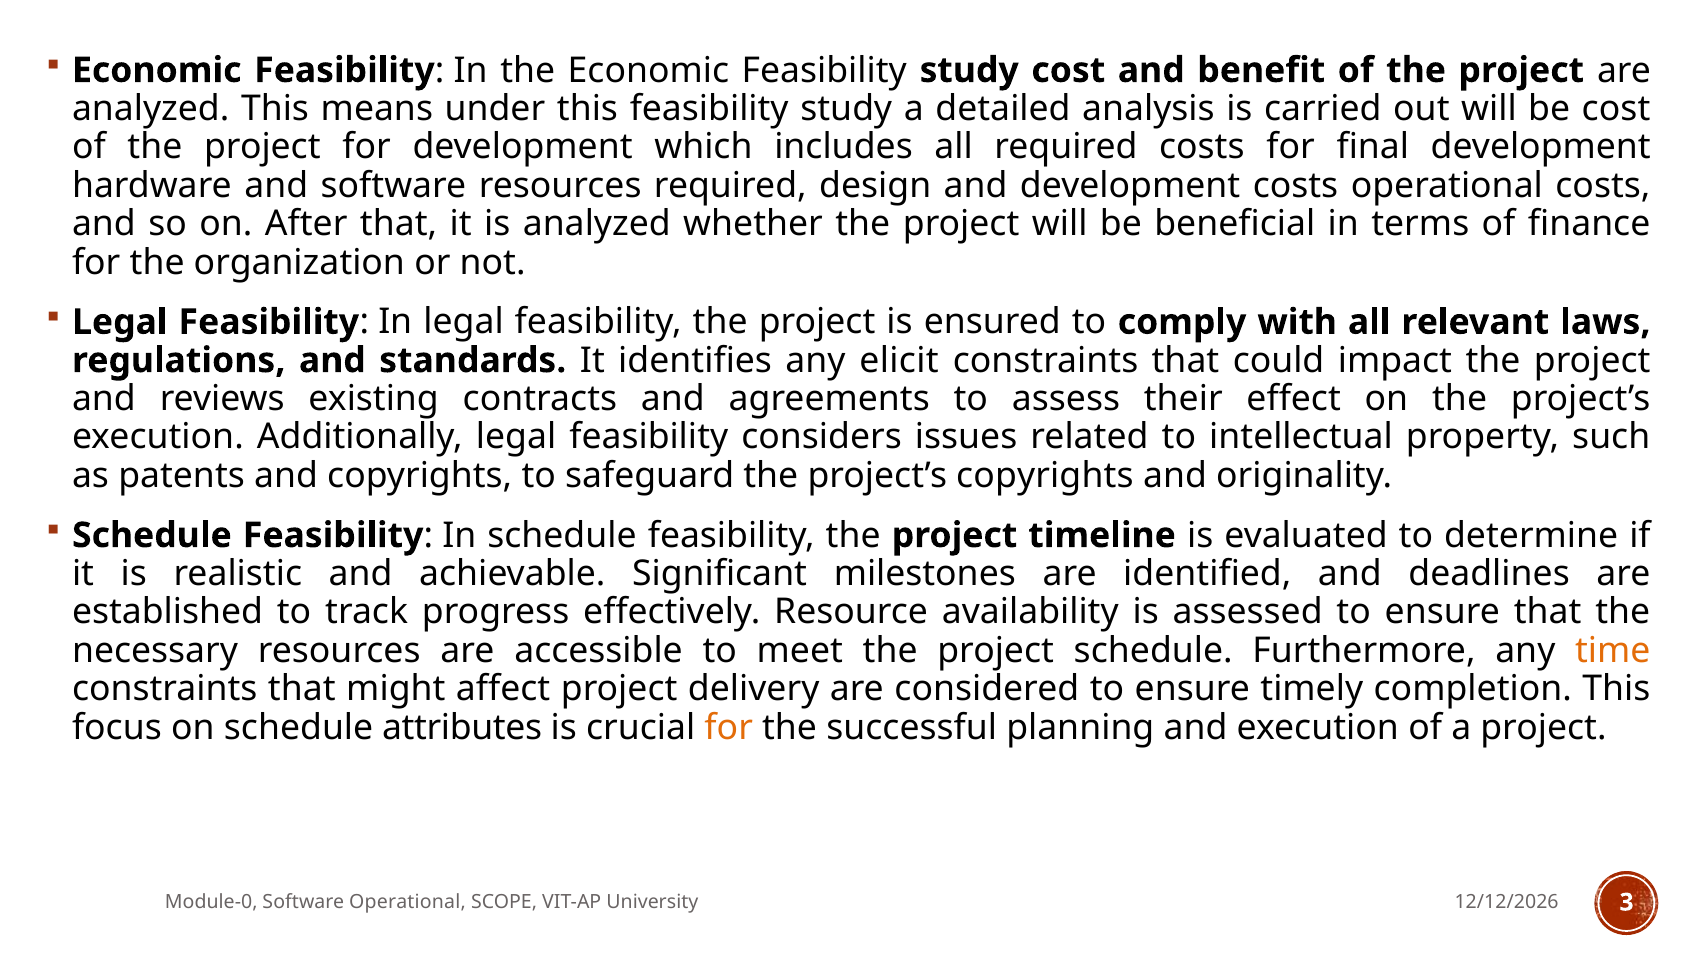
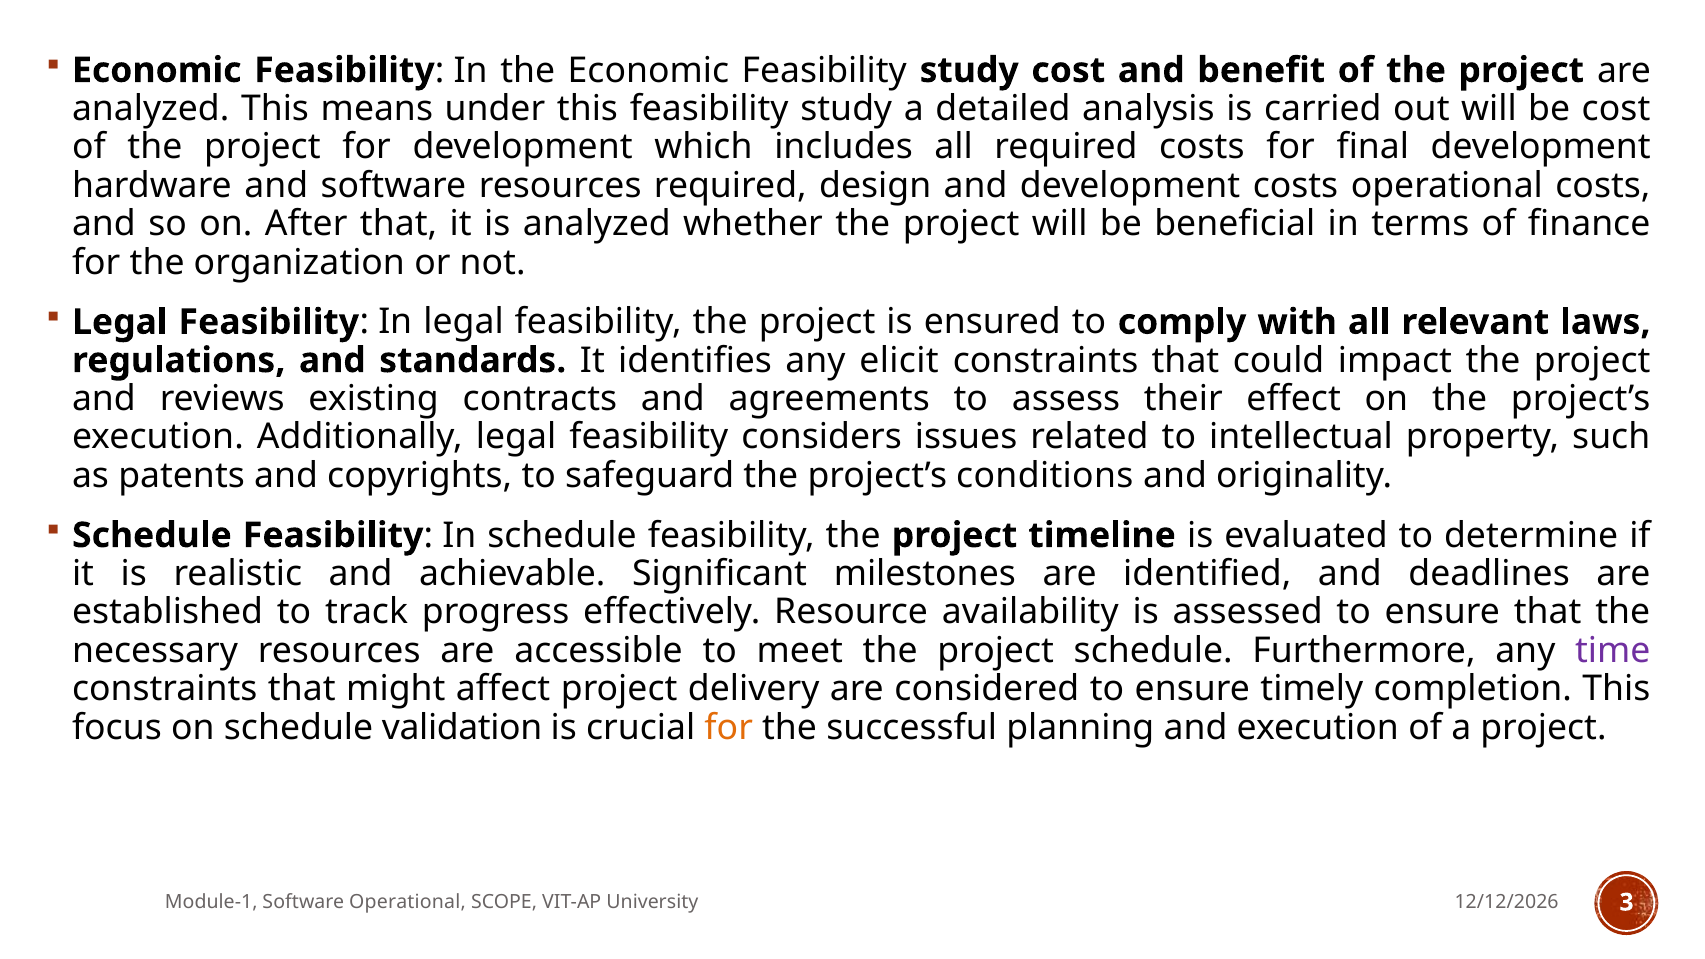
project’s copyrights: copyrights -> conditions
time colour: orange -> purple
attributes: attributes -> validation
Module-0: Module-0 -> Module-1
